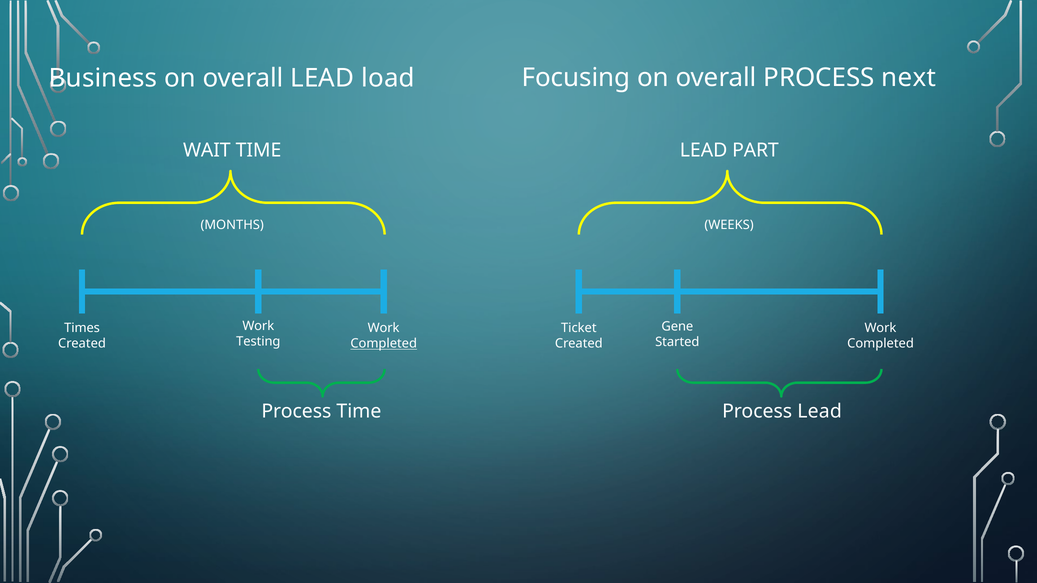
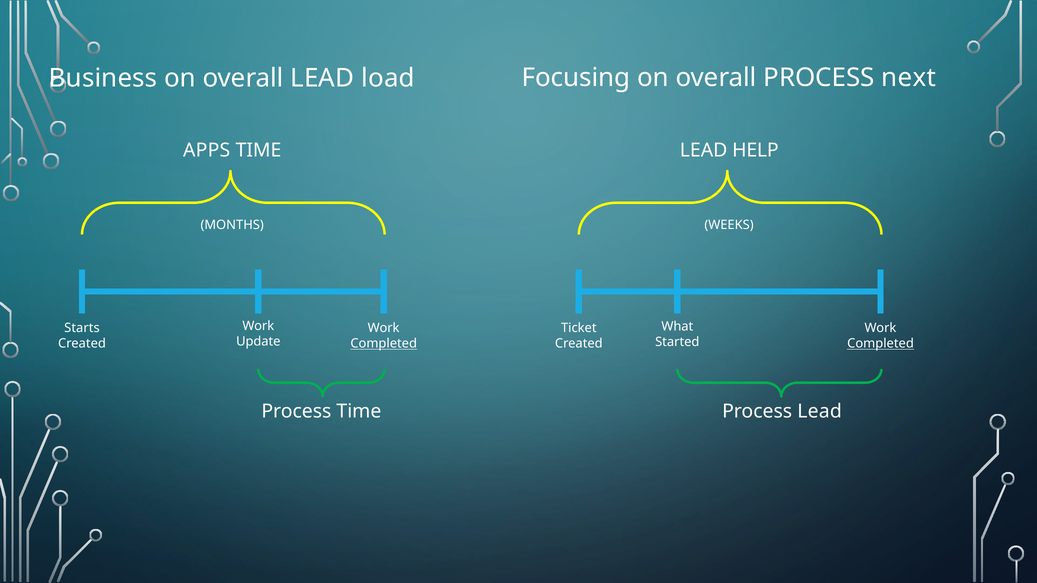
WAIT: WAIT -> APPS
PART: PART -> HELP
Gene: Gene -> What
Times: Times -> Starts
Testing: Testing -> Update
Completed at (881, 344) underline: none -> present
